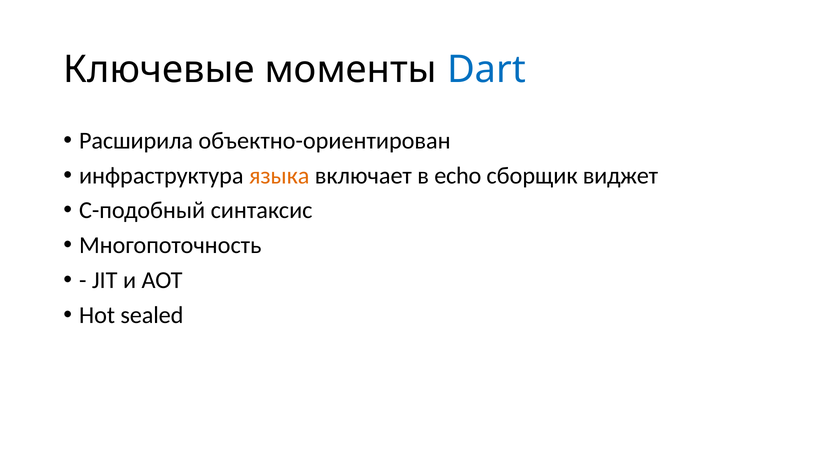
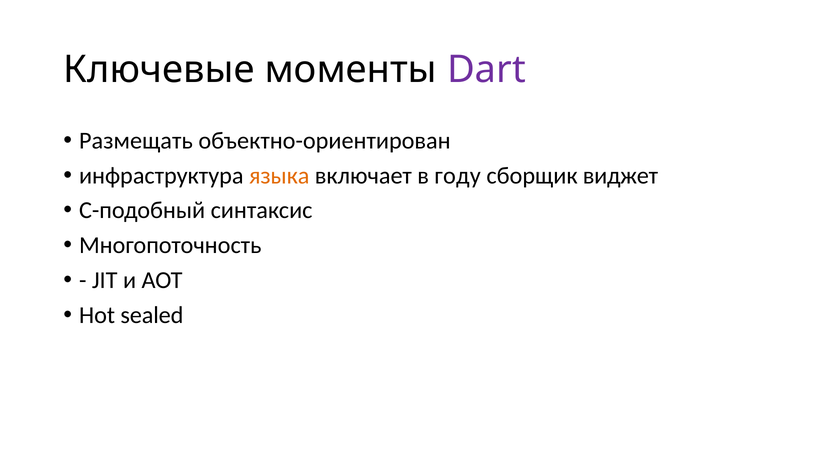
Dart colour: blue -> purple
Расширила: Расширила -> Размещать
echo: echo -> году
